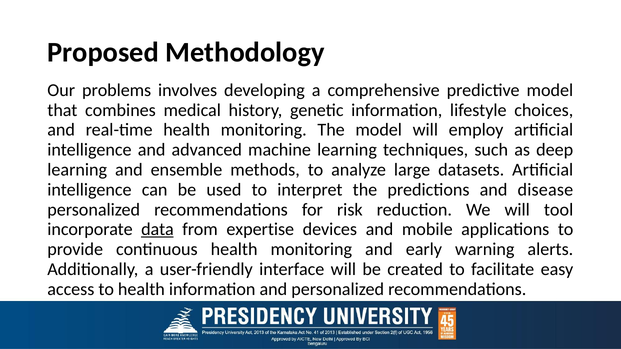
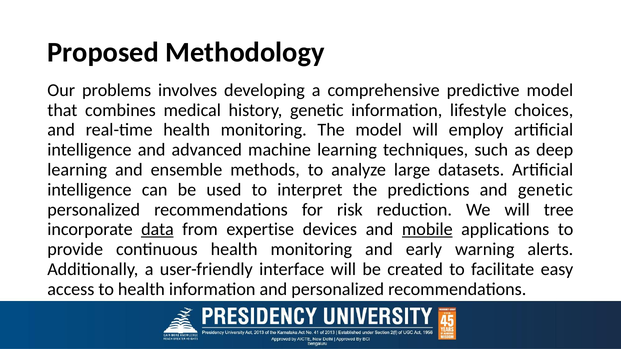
and disease: disease -> genetic
tool: tool -> tree
mobile underline: none -> present
